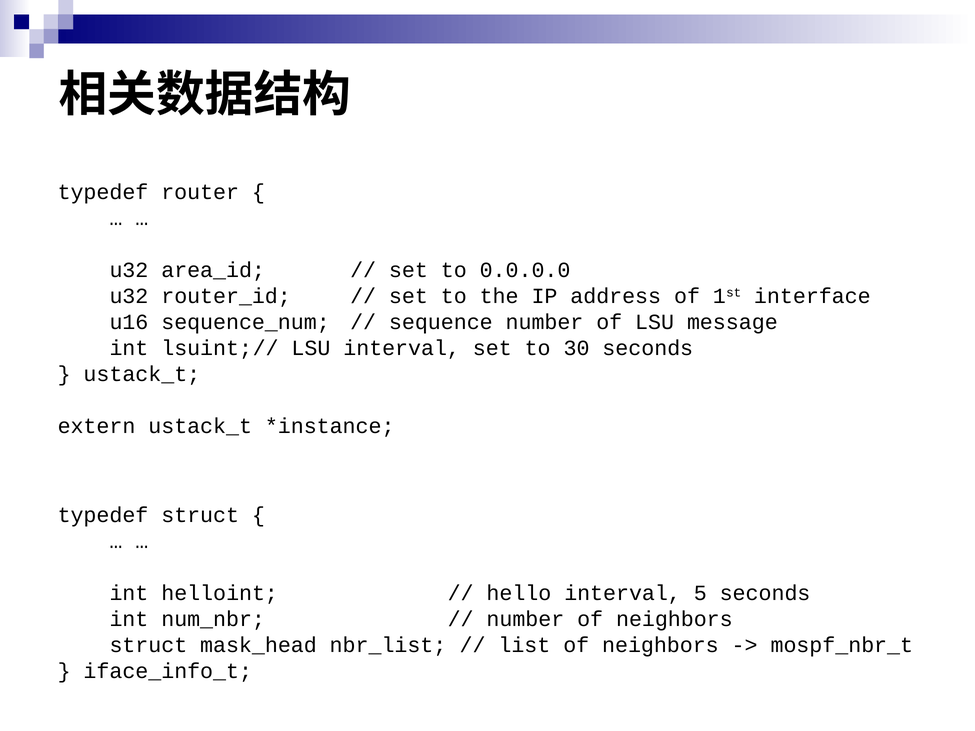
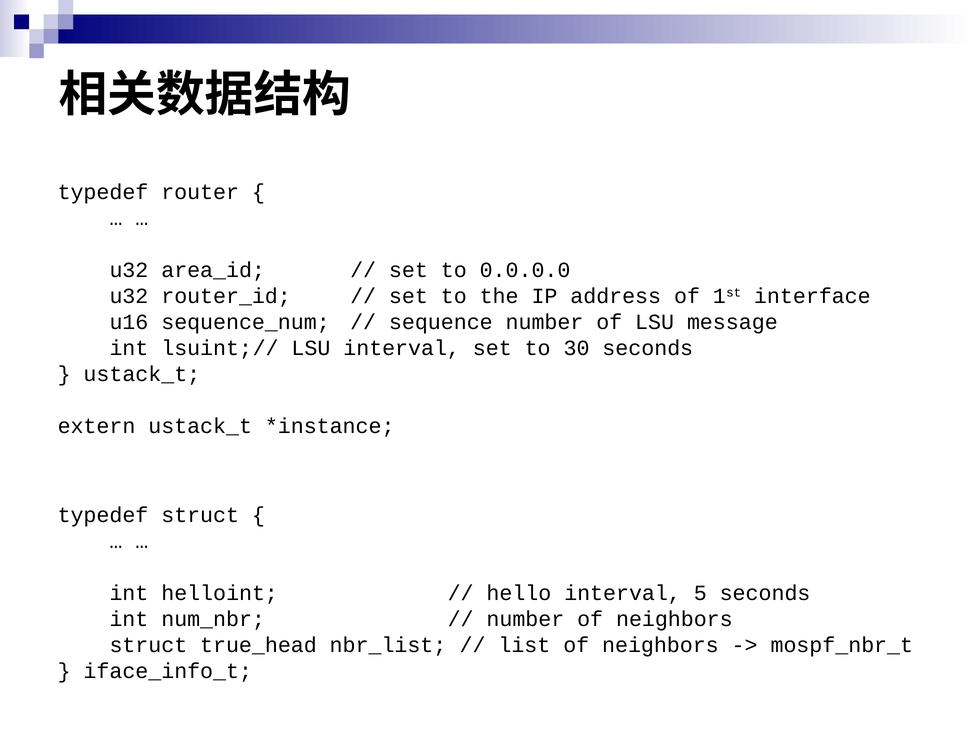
mask_head: mask_head -> true_head
